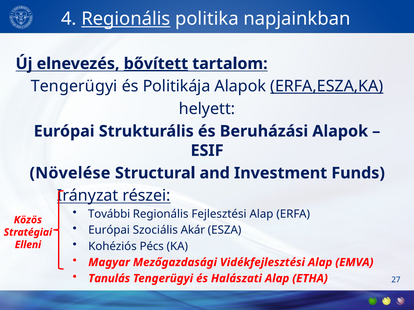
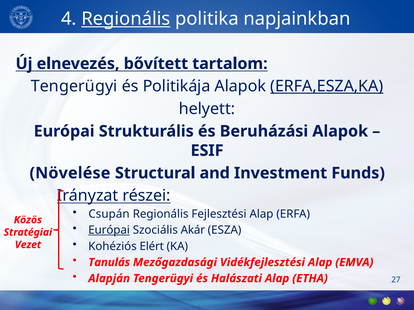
bővített underline: present -> none
További: További -> Csupán
Európai at (109, 231) underline: none -> present
Pécs: Pécs -> Elért
Elleni: Elleni -> Vezet
Magyar: Magyar -> Tanulás
Tanulás: Tanulás -> Alapján
